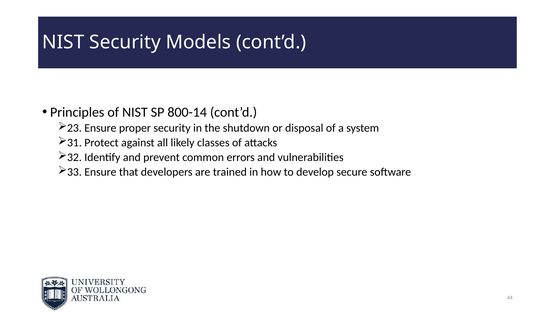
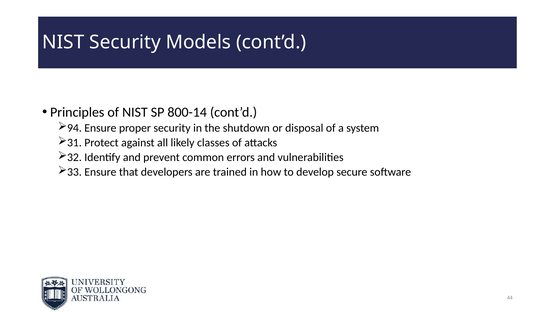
23: 23 -> 94
